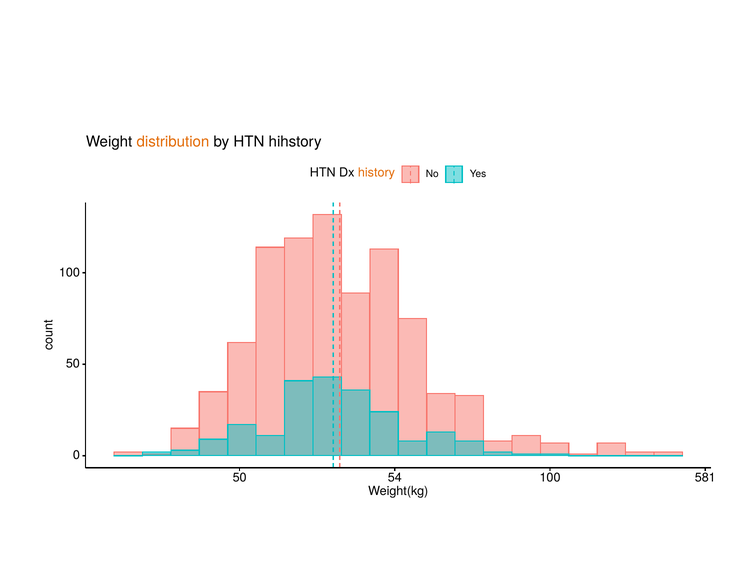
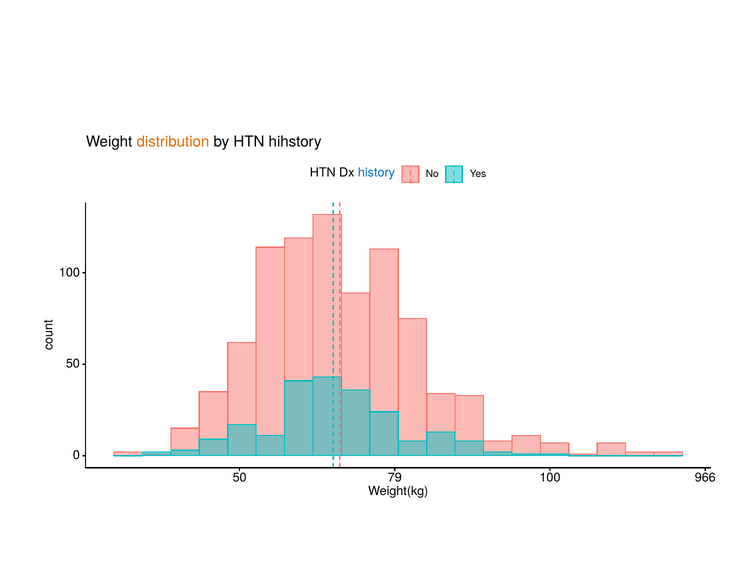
history colour: orange -> blue
54: 54 -> 79
581: 581 -> 966
